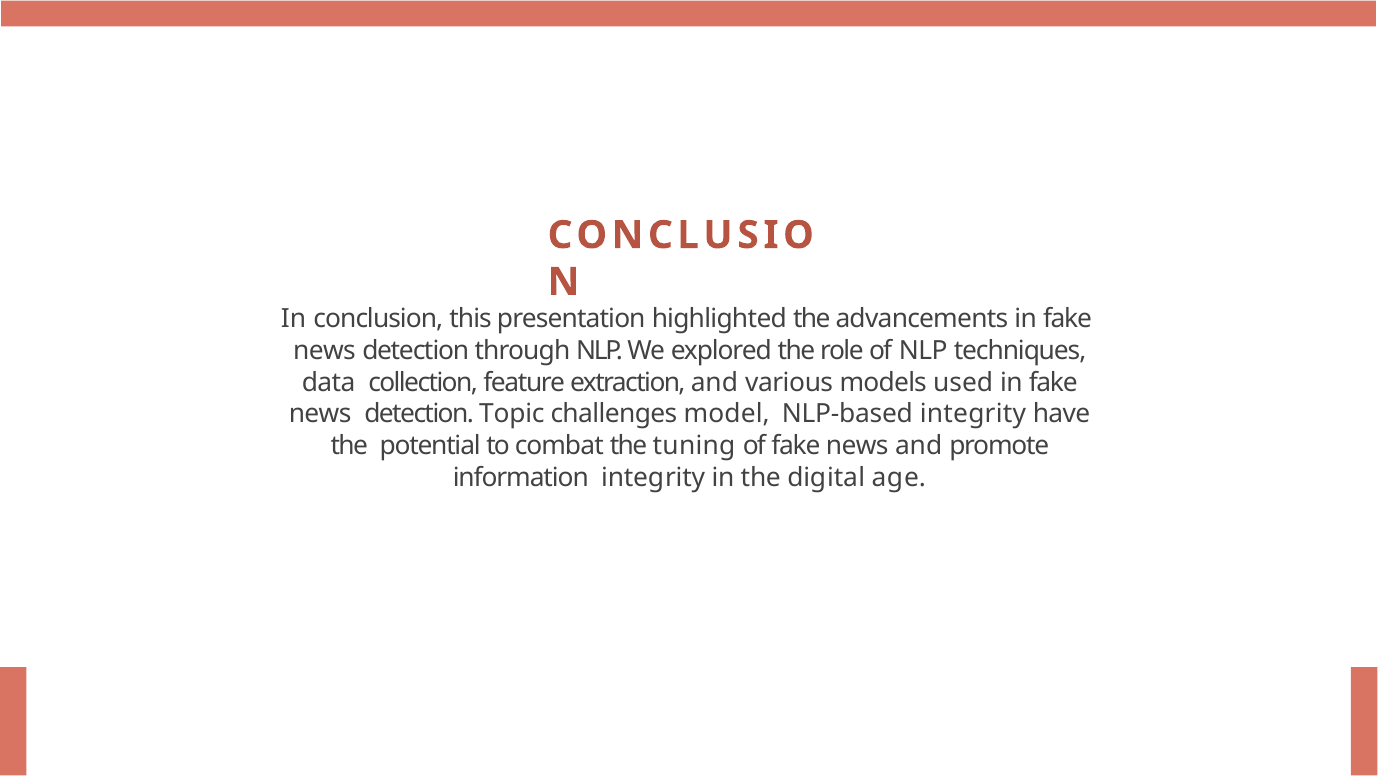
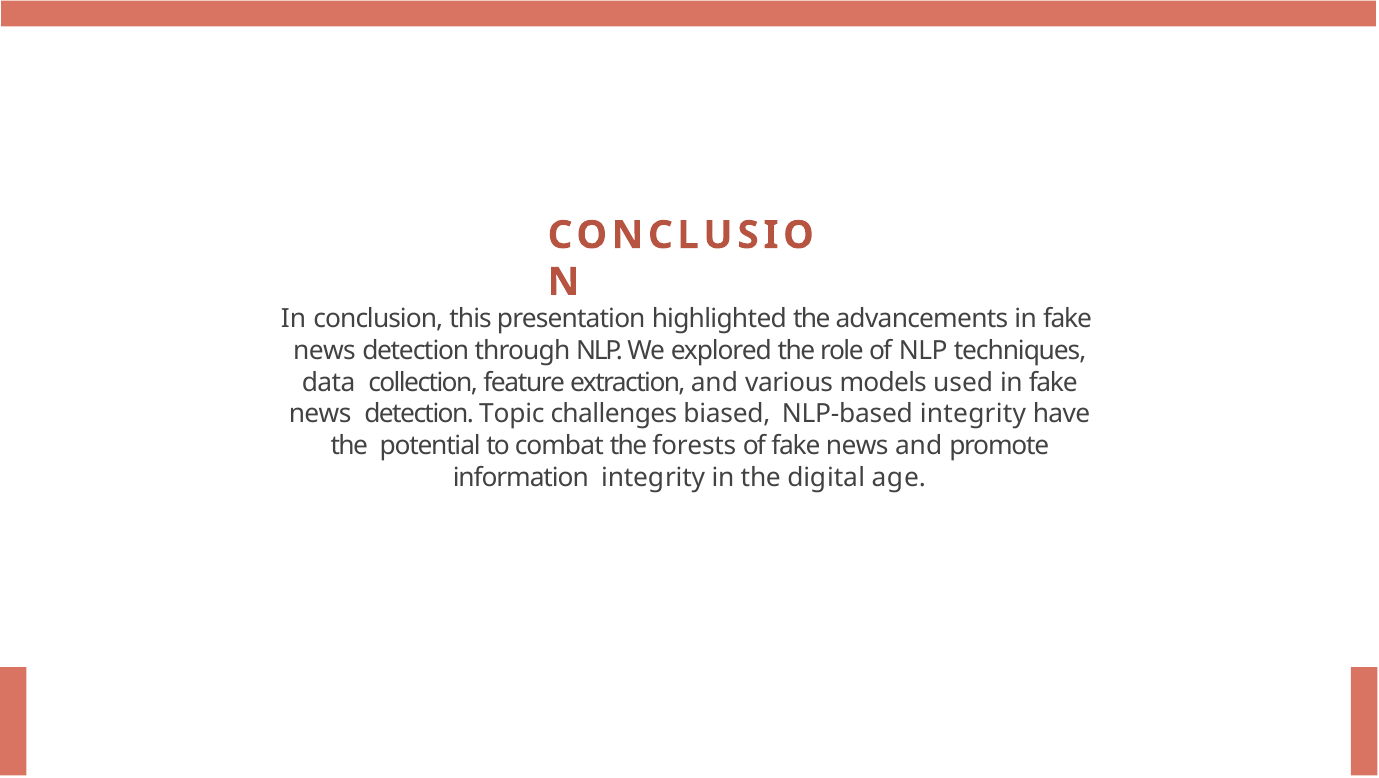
model: model -> biased
tuning: tuning -> forests
